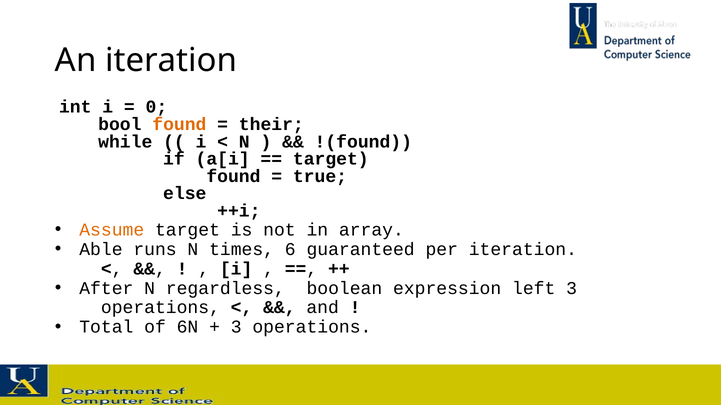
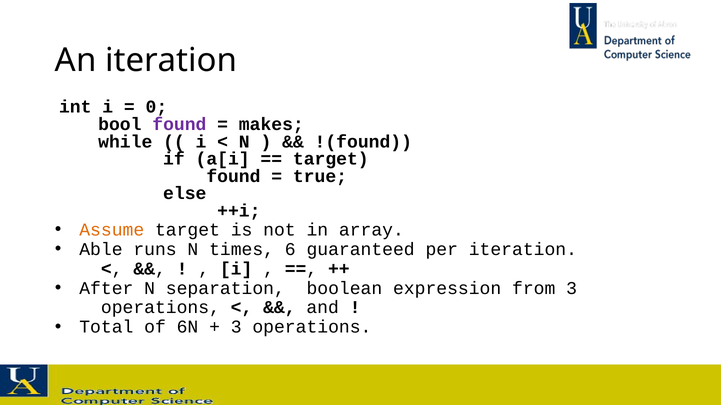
found at (179, 124) colour: orange -> purple
their: their -> makes
regardless: regardless -> separation
left: left -> from
